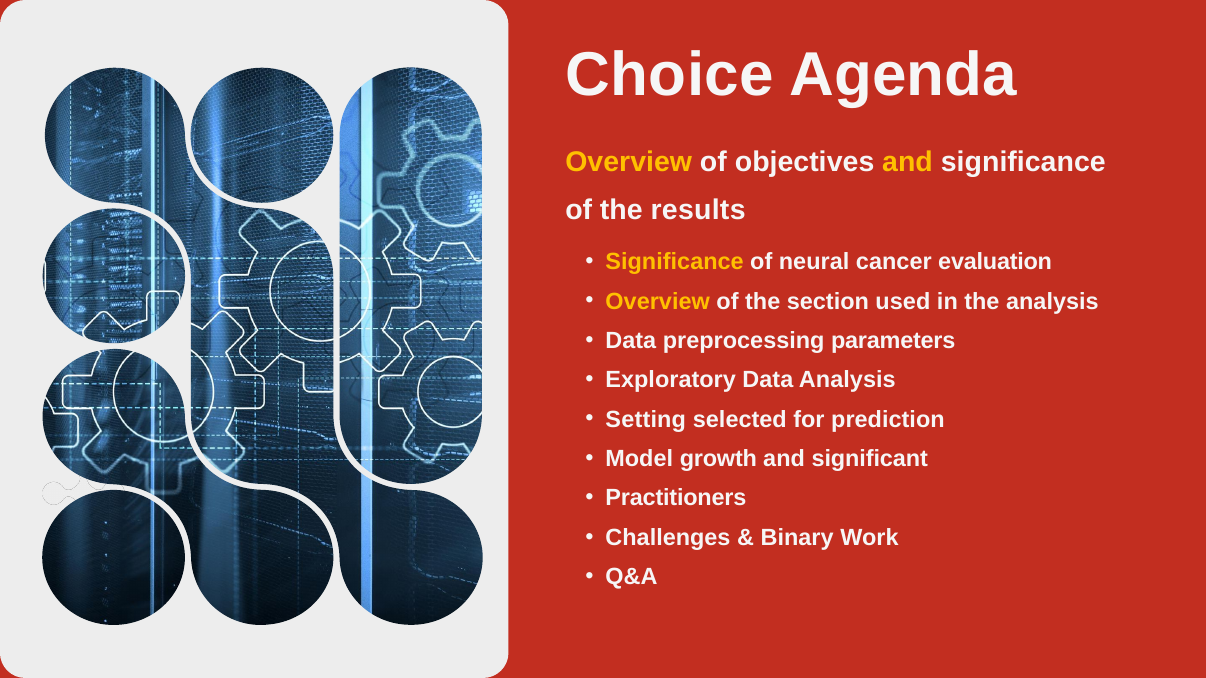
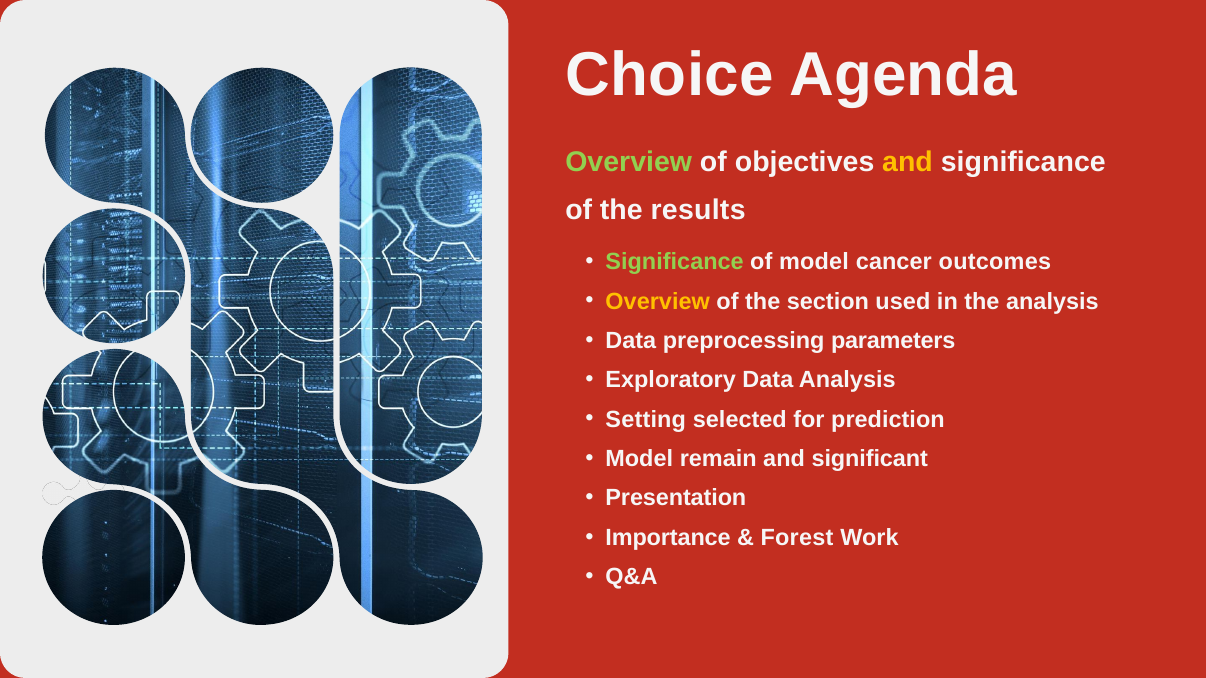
Overview at (629, 162) colour: yellow -> light green
Significance at (675, 262) colour: yellow -> light green
of neural: neural -> model
evaluation: evaluation -> outcomes
growth: growth -> remain
Practitioners: Practitioners -> Presentation
Challenges: Challenges -> Importance
Binary: Binary -> Forest
